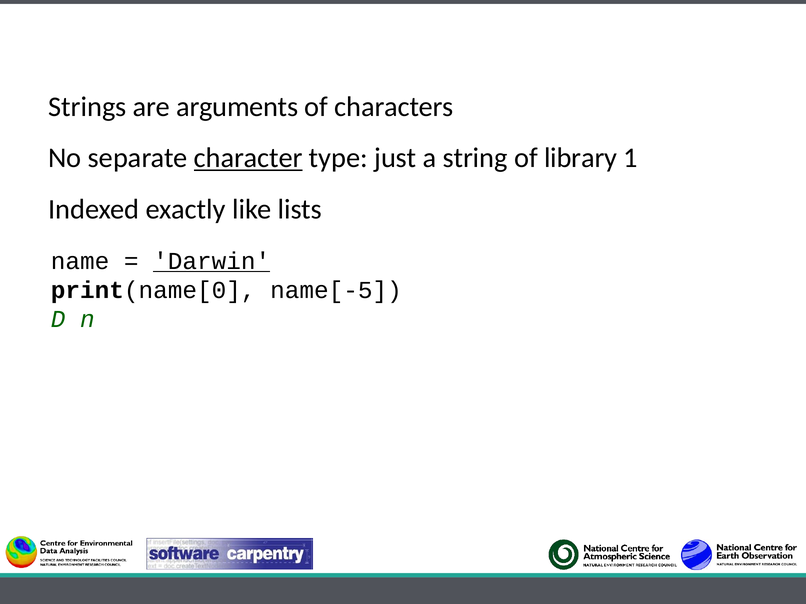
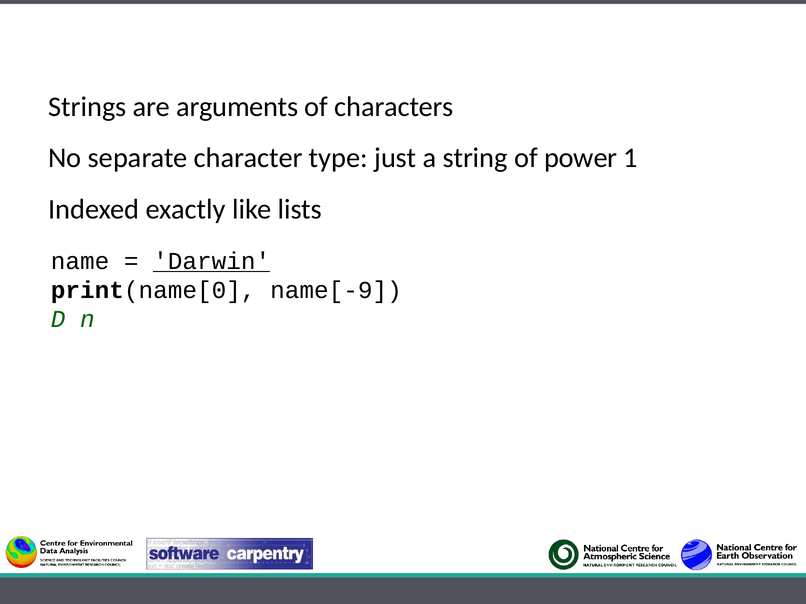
character underline: present -> none
library: library -> power
name[-5: name[-5 -> name[-9
